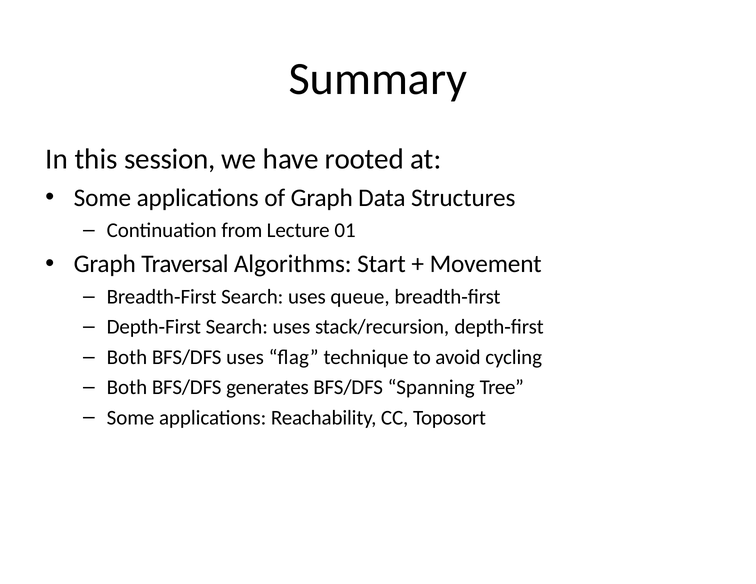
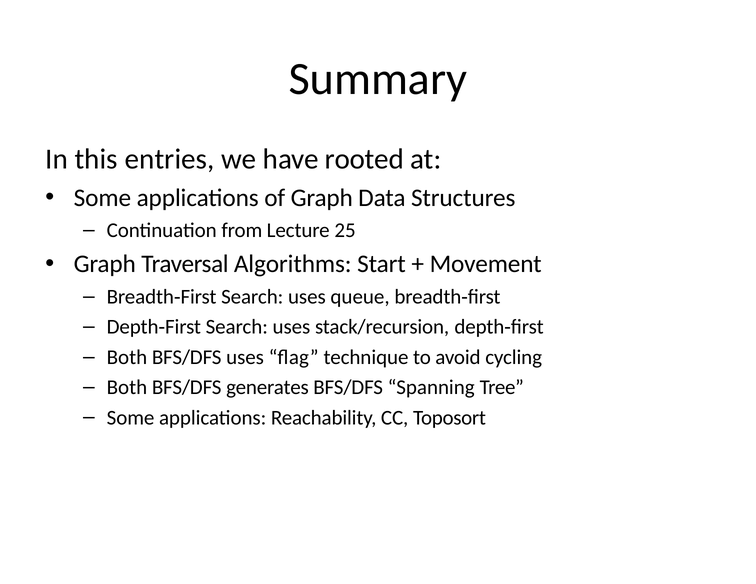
session: session -> entries
01: 01 -> 25
